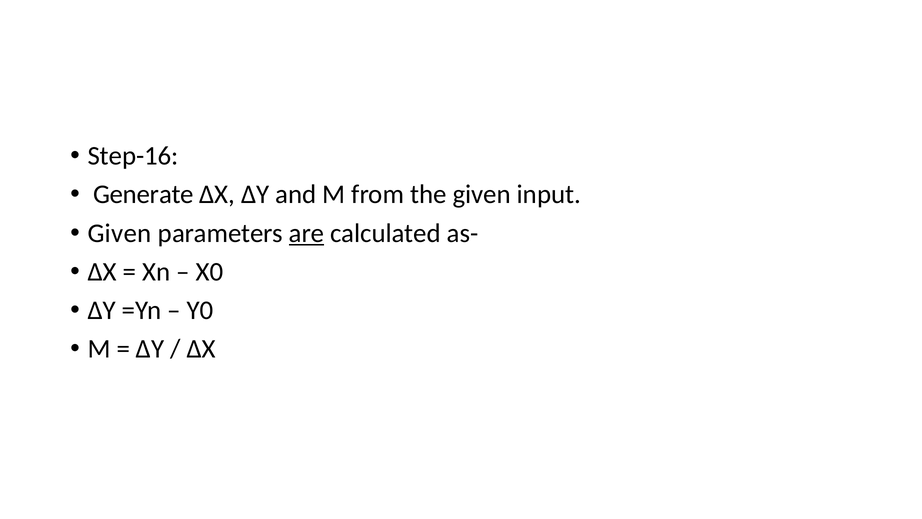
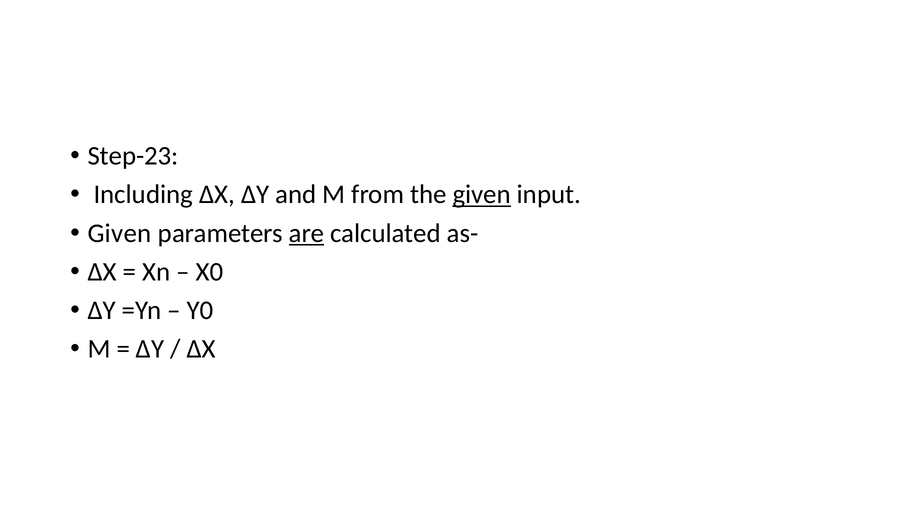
Step-16: Step-16 -> Step-23
Generate: Generate -> Including
given at (482, 194) underline: none -> present
